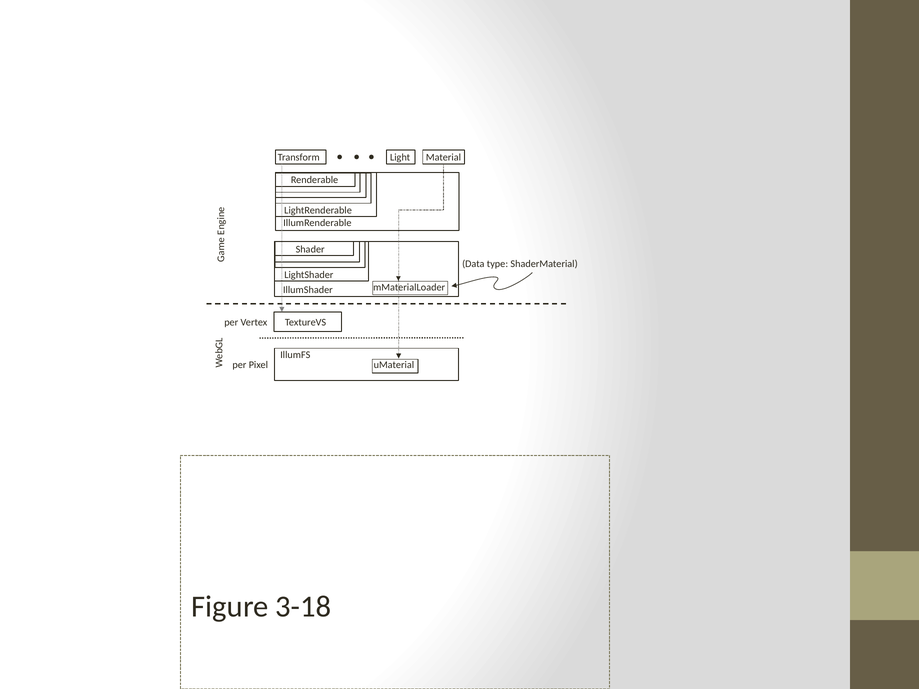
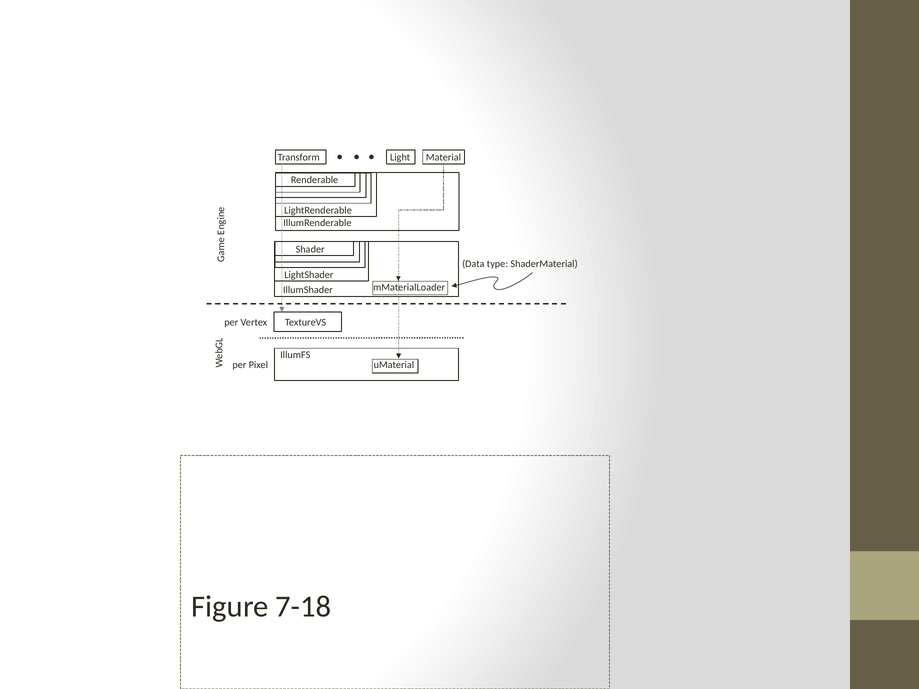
3-18: 3-18 -> 7-18
